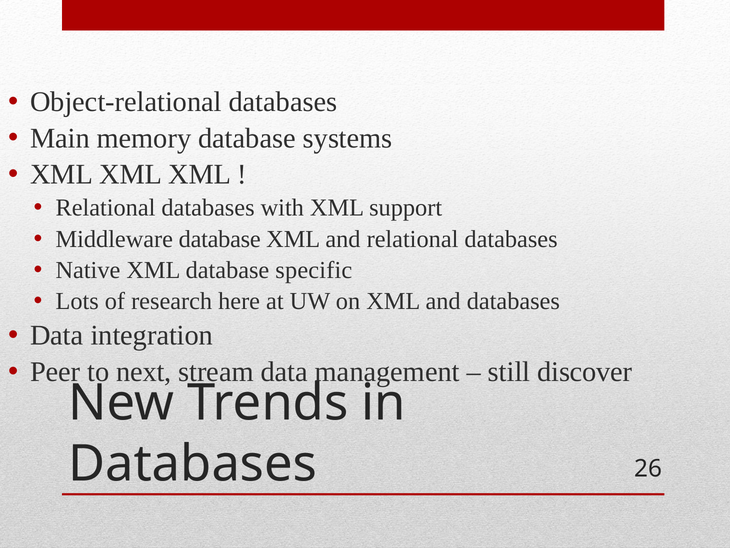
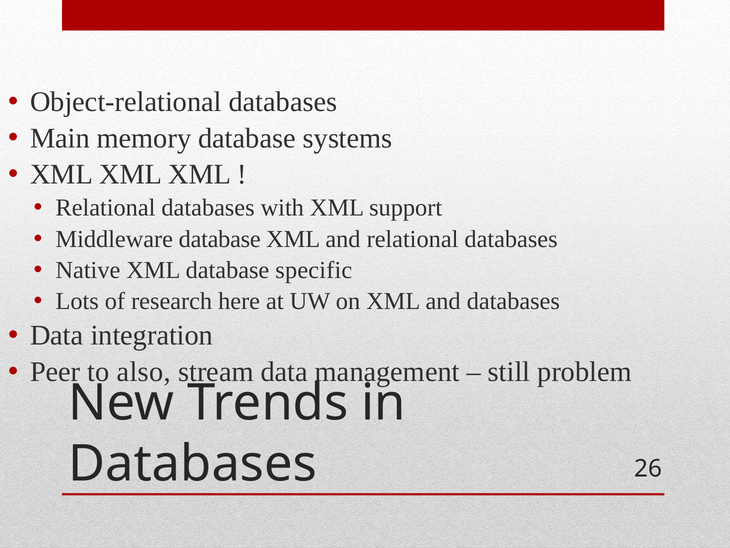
next: next -> also
discover: discover -> problem
